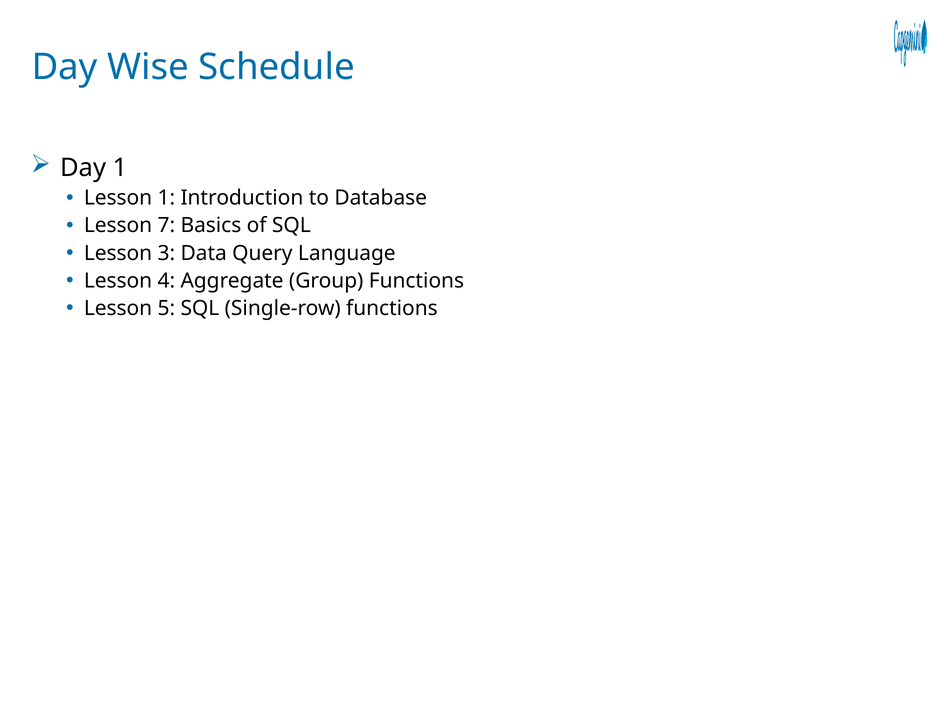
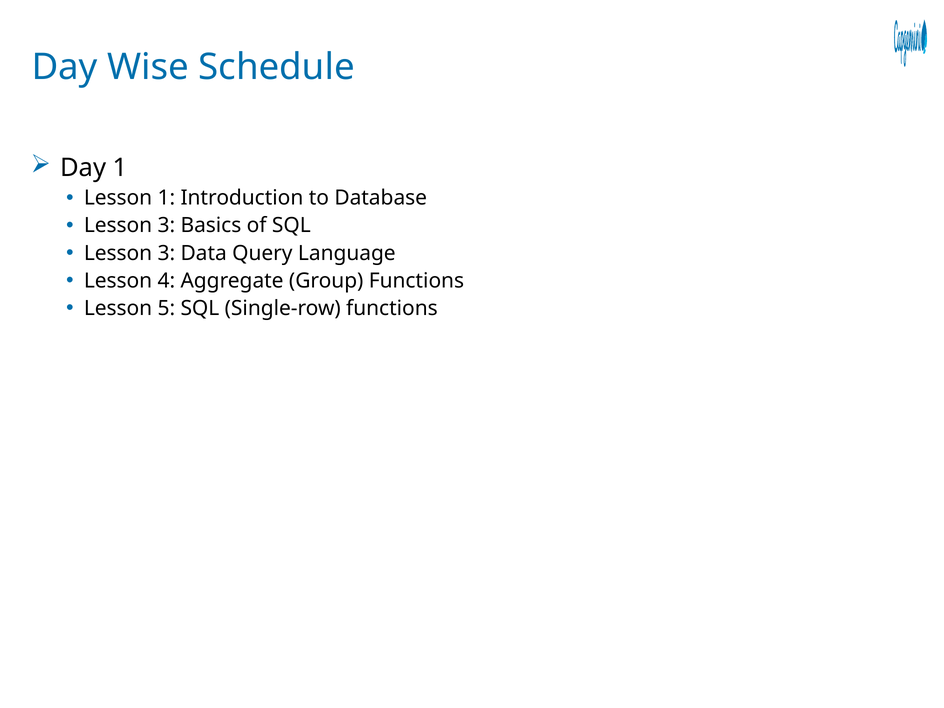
7 at (166, 226): 7 -> 3
